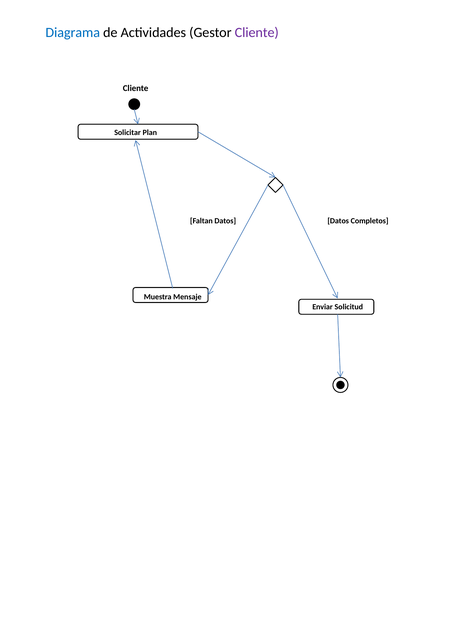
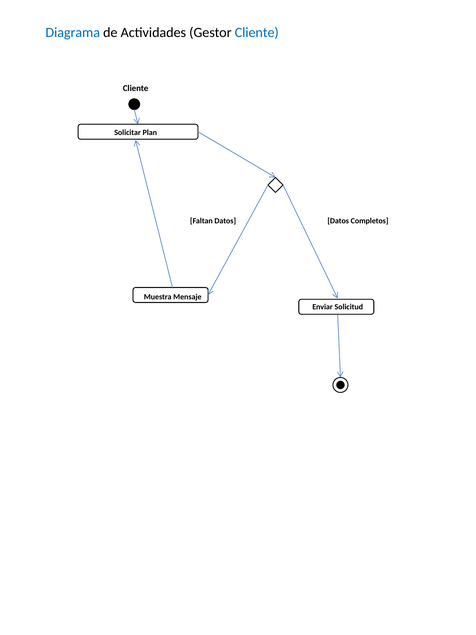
Cliente at (257, 32) colour: purple -> blue
